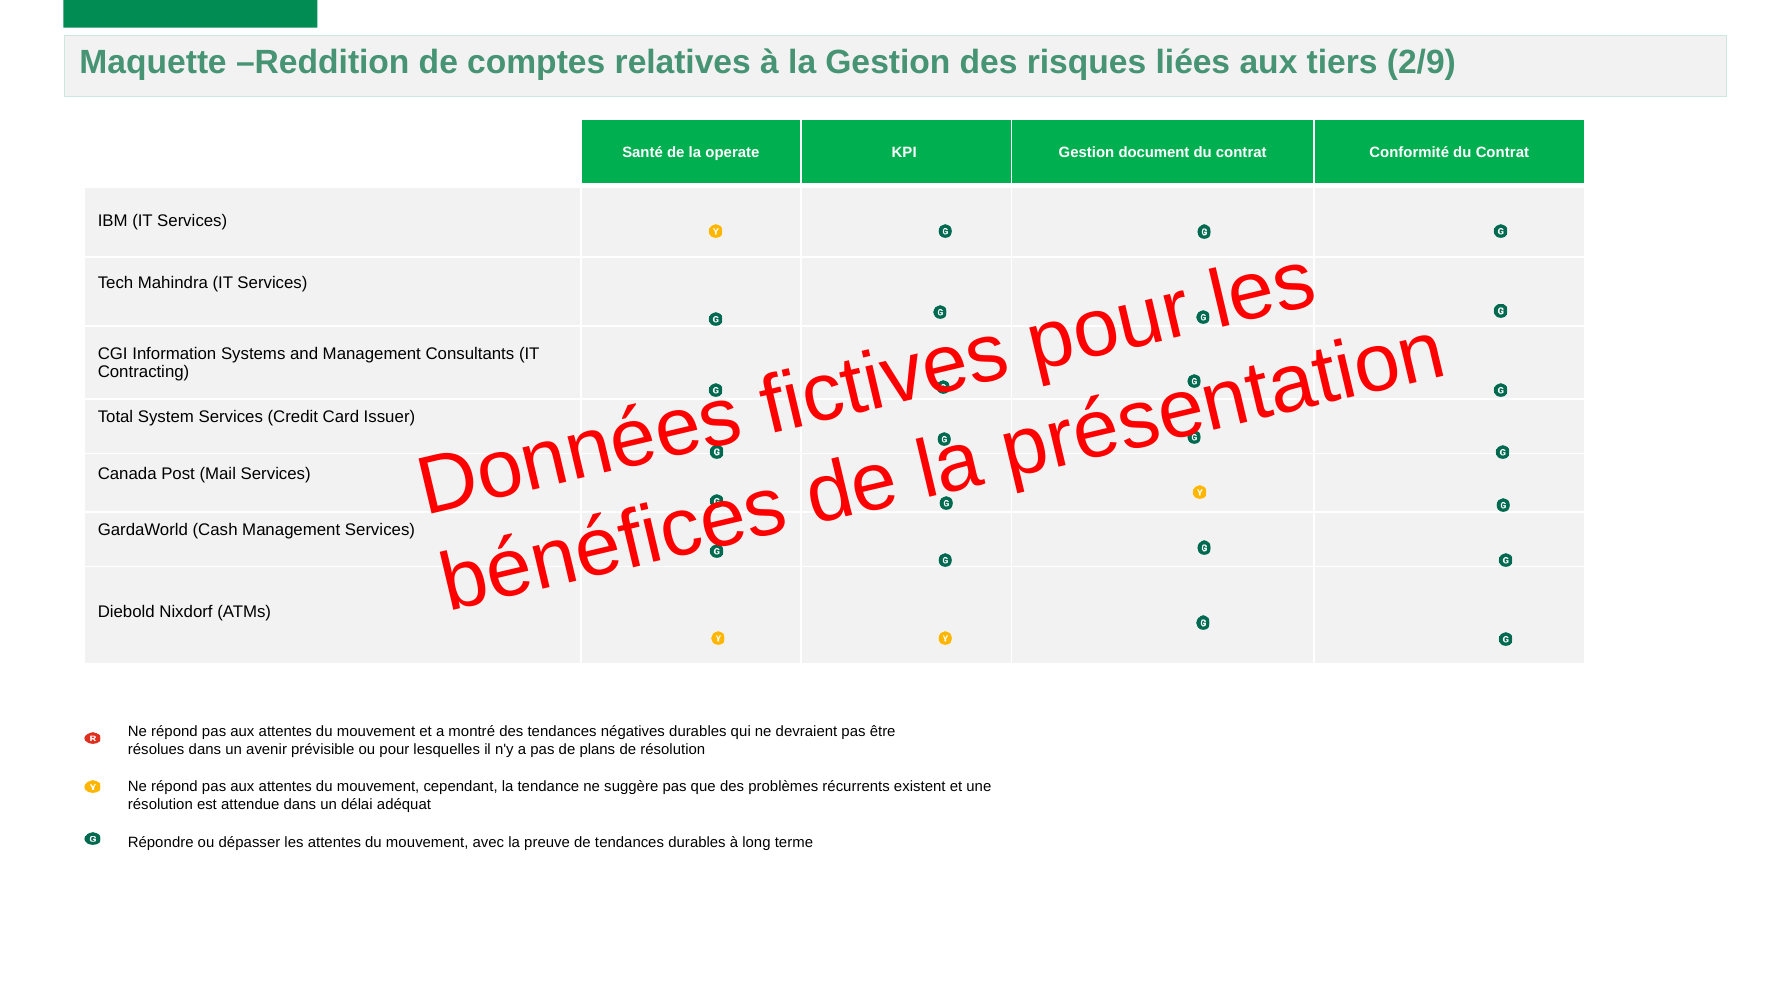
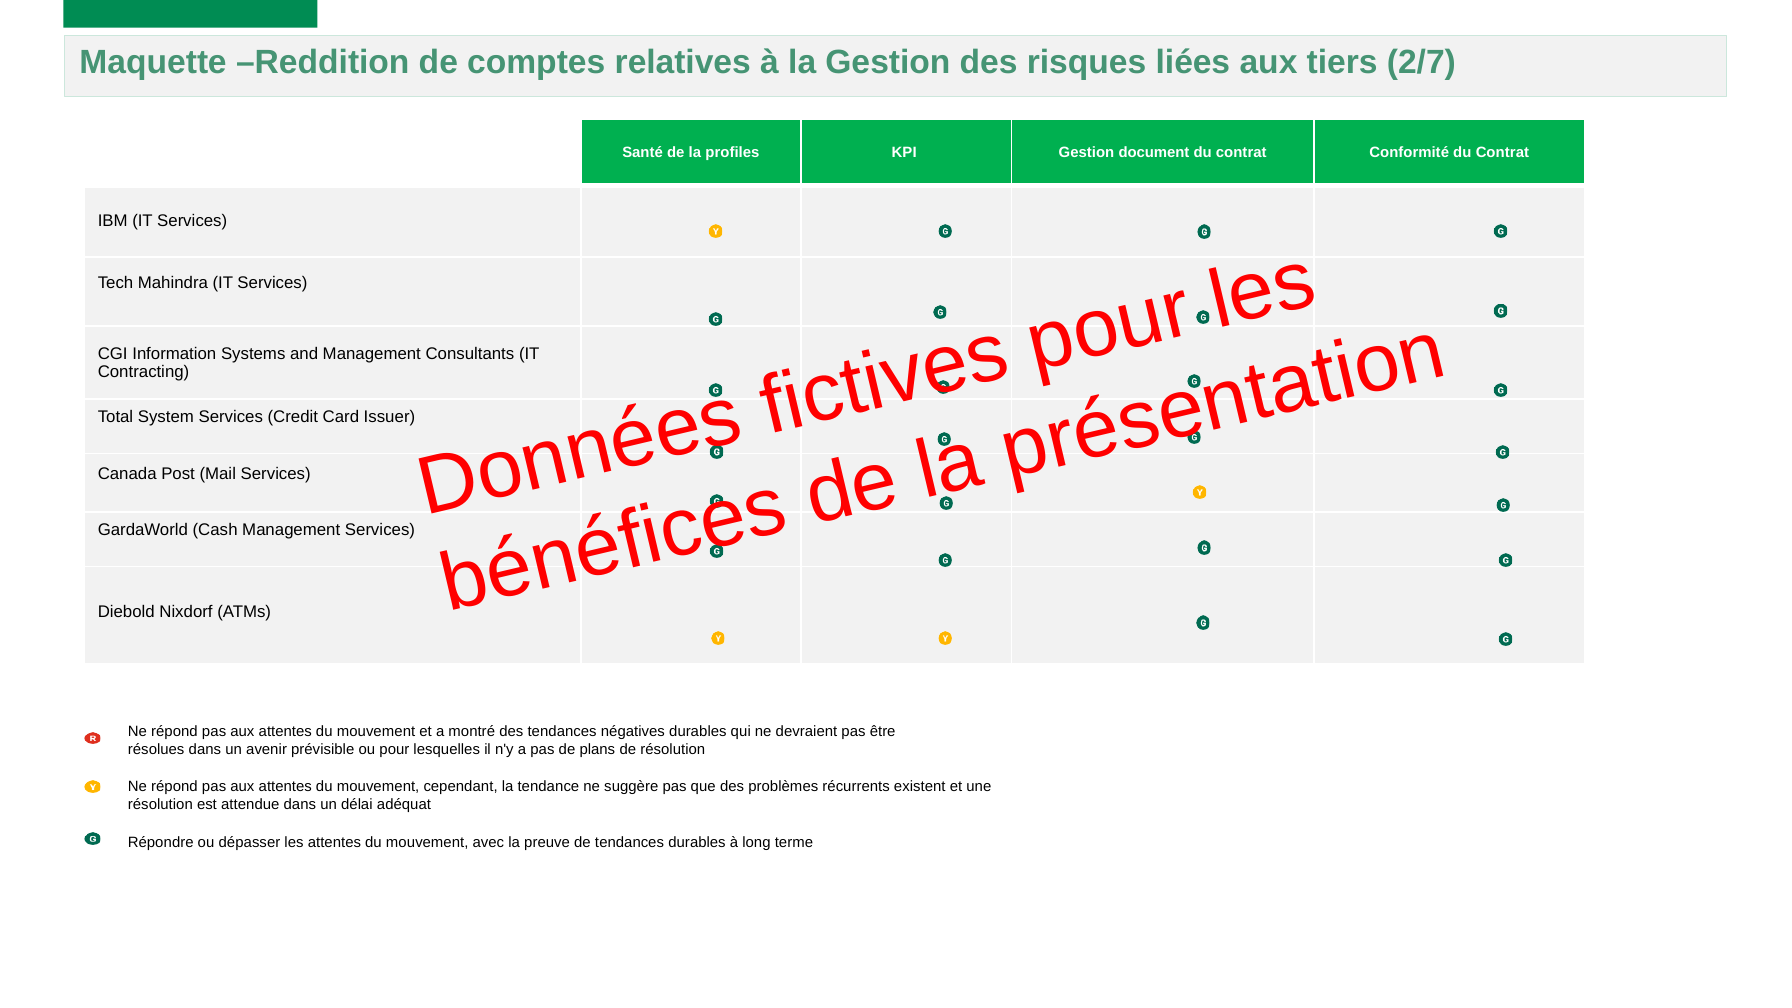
2/9: 2/9 -> 2/7
operate: operate -> profiles
